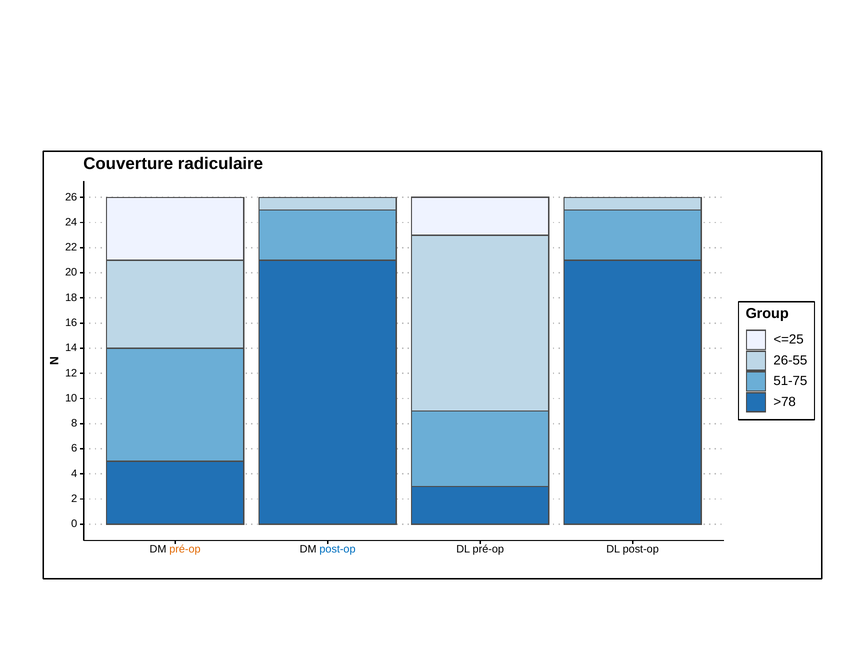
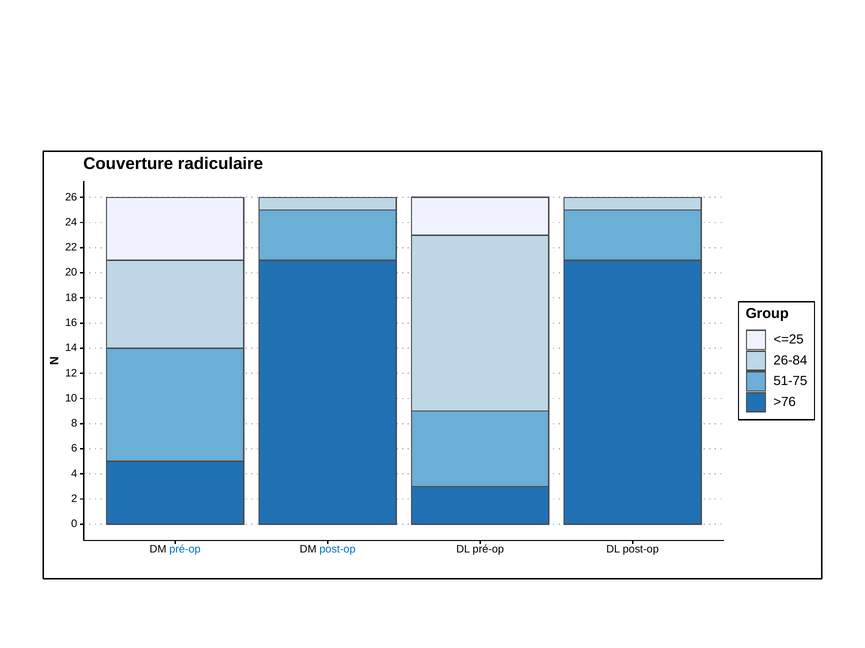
26-55: 26-55 -> 26-84
>78: >78 -> >76
pré-op at (185, 550) colour: orange -> blue
